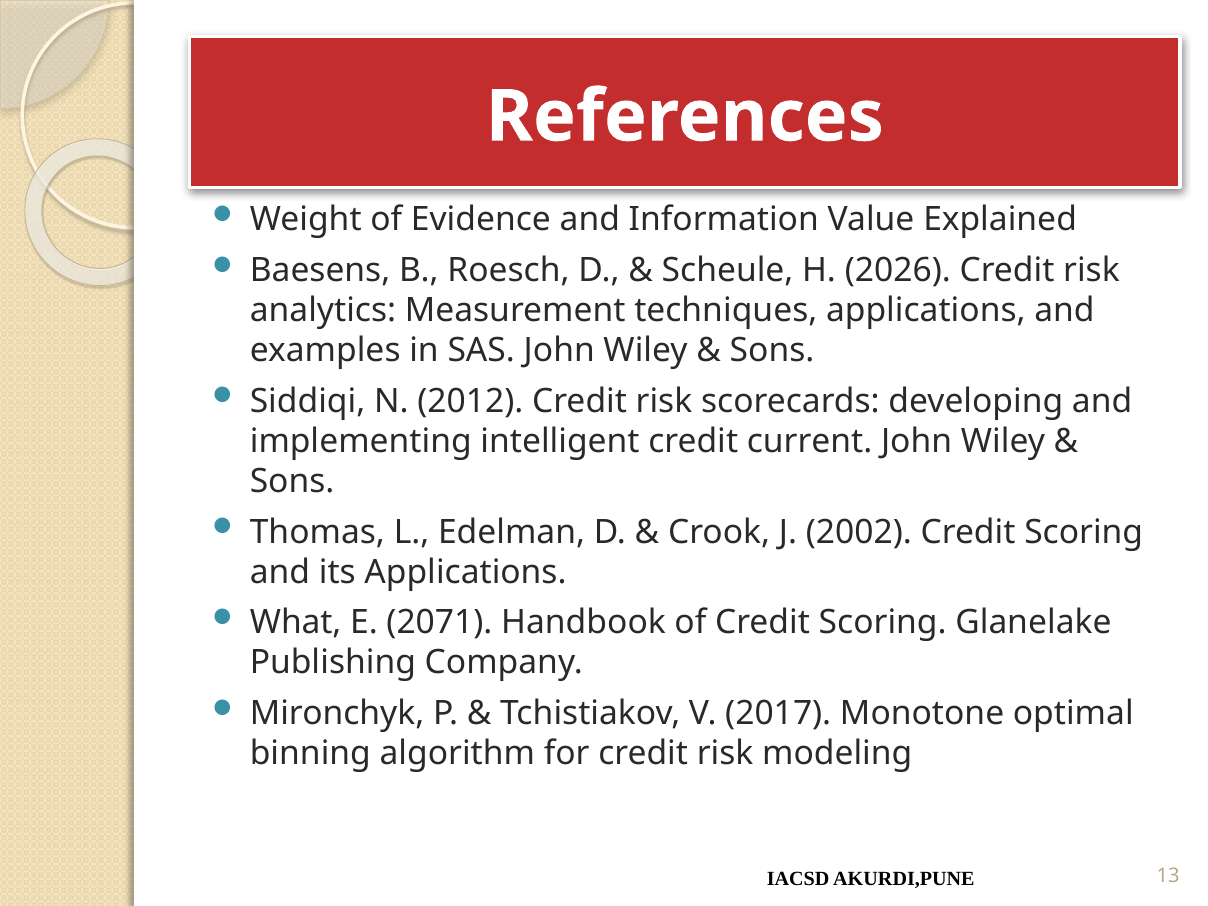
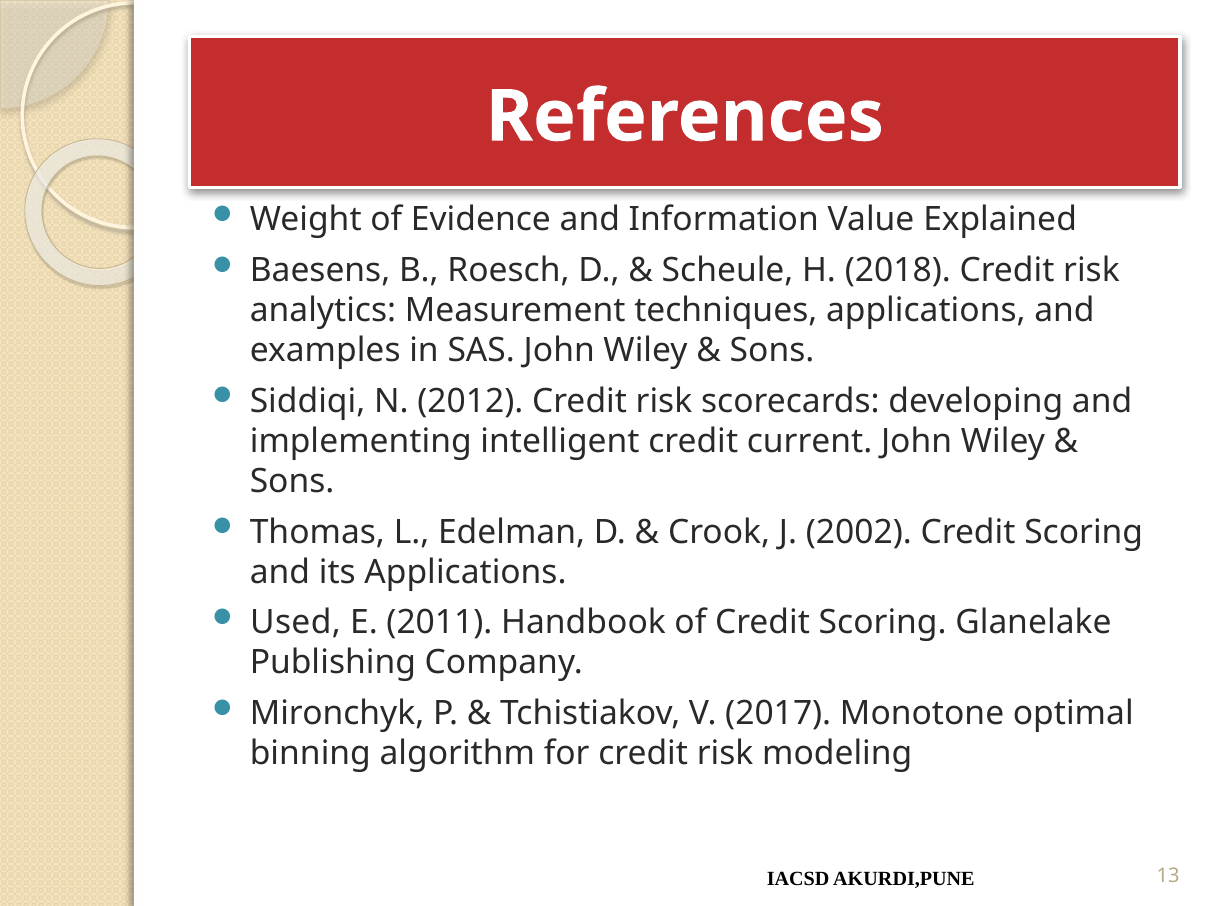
2026: 2026 -> 2018
What: What -> Used
2071: 2071 -> 2011
